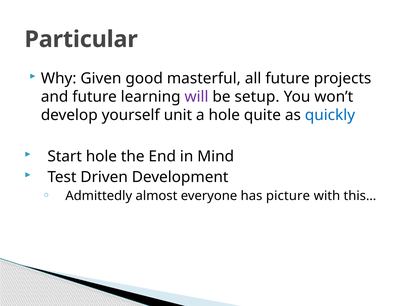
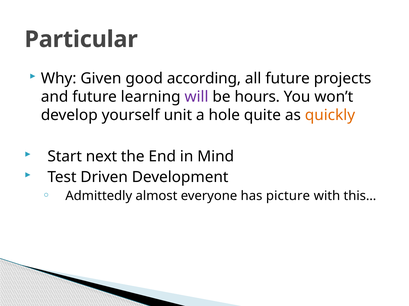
masterful: masterful -> according
setup: setup -> hours
quickly colour: blue -> orange
Start hole: hole -> next
